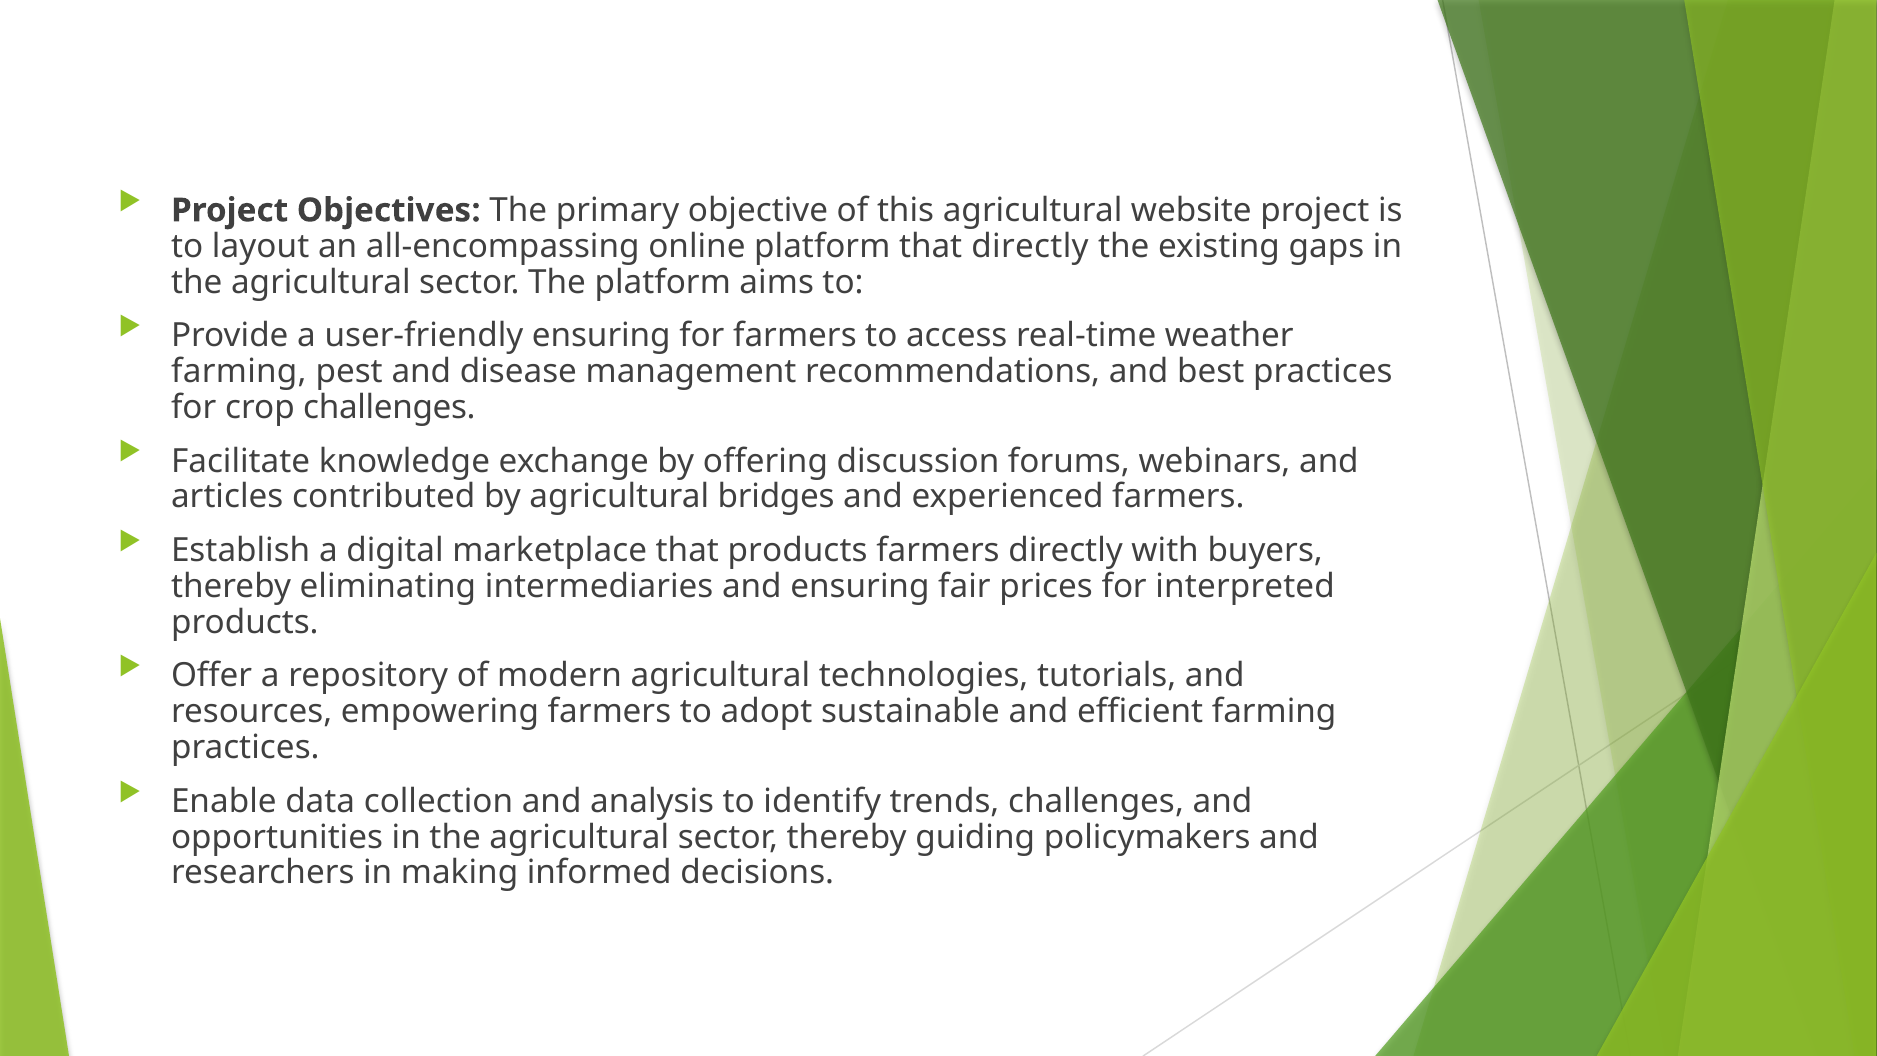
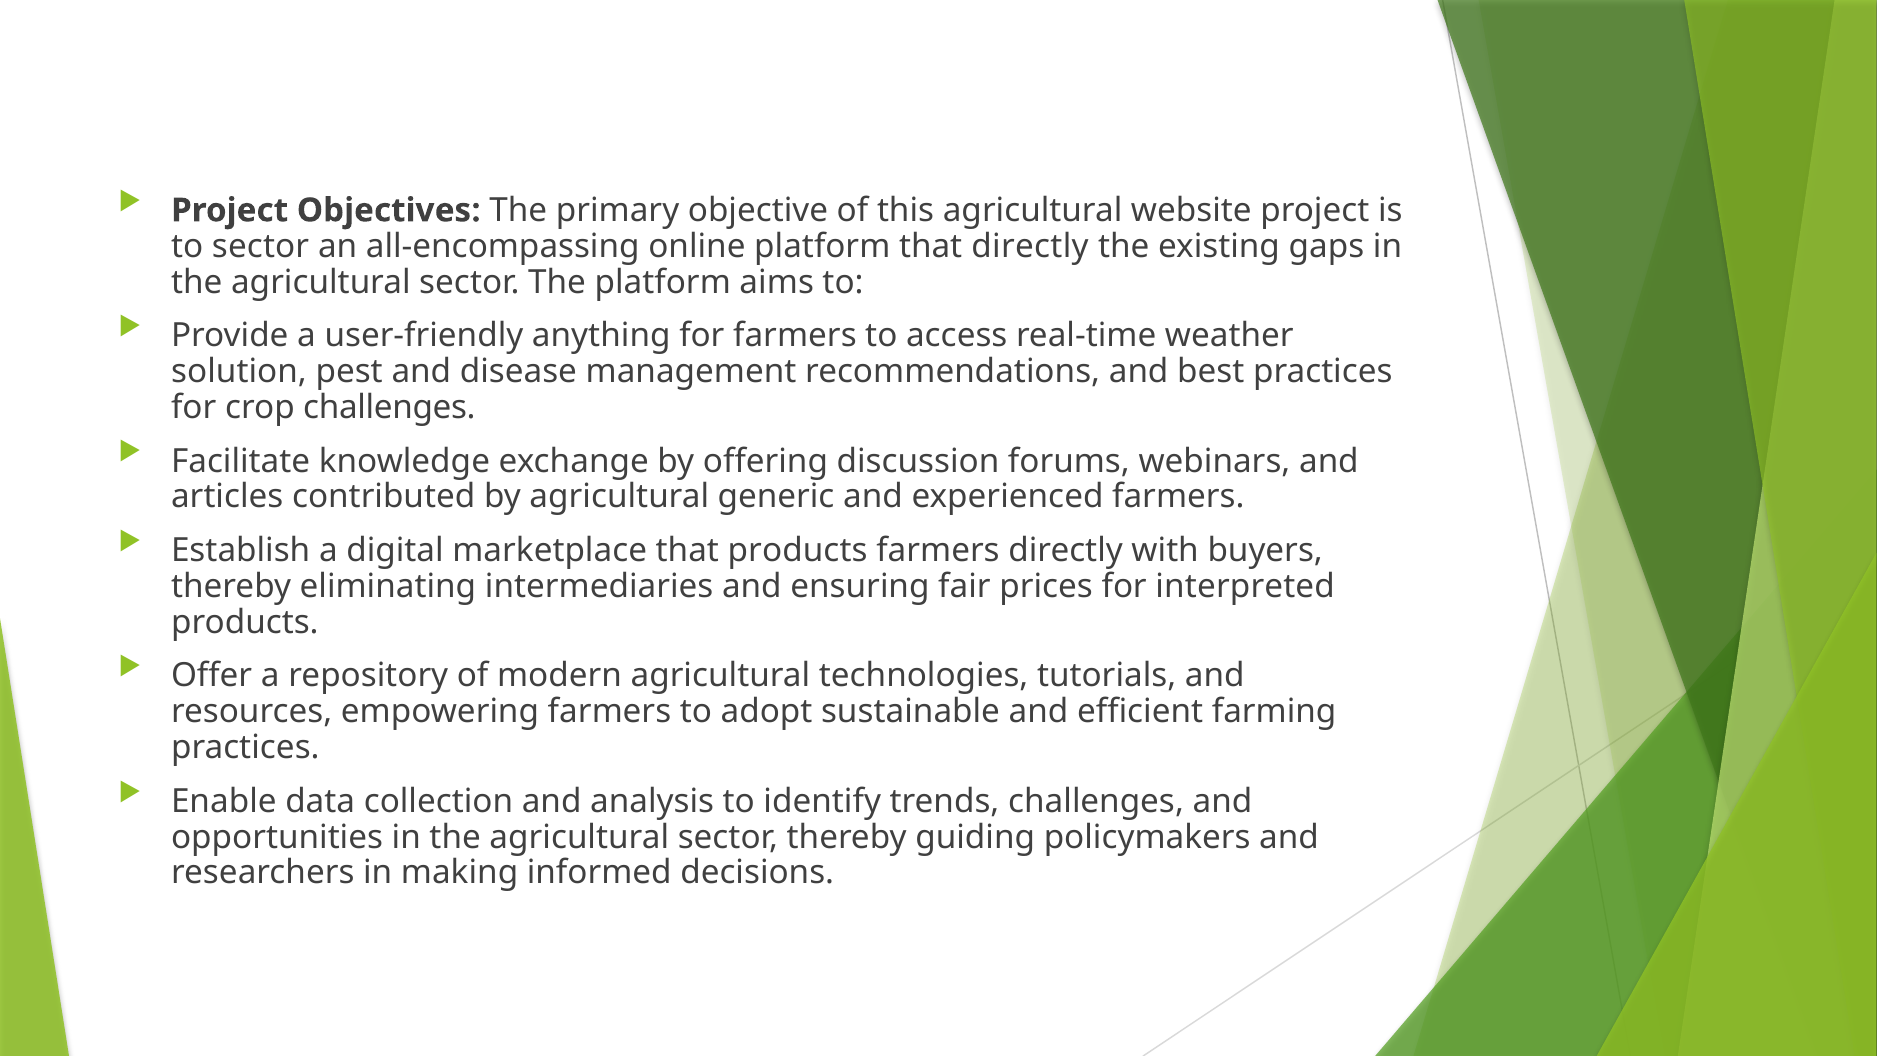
to layout: layout -> sector
user-friendly ensuring: ensuring -> anything
farming at (239, 372): farming -> solution
bridges: bridges -> generic
